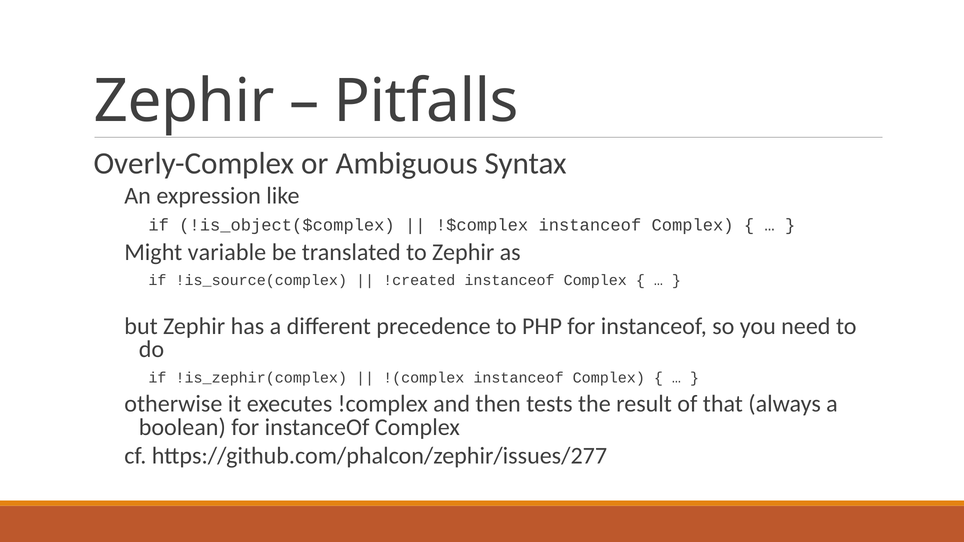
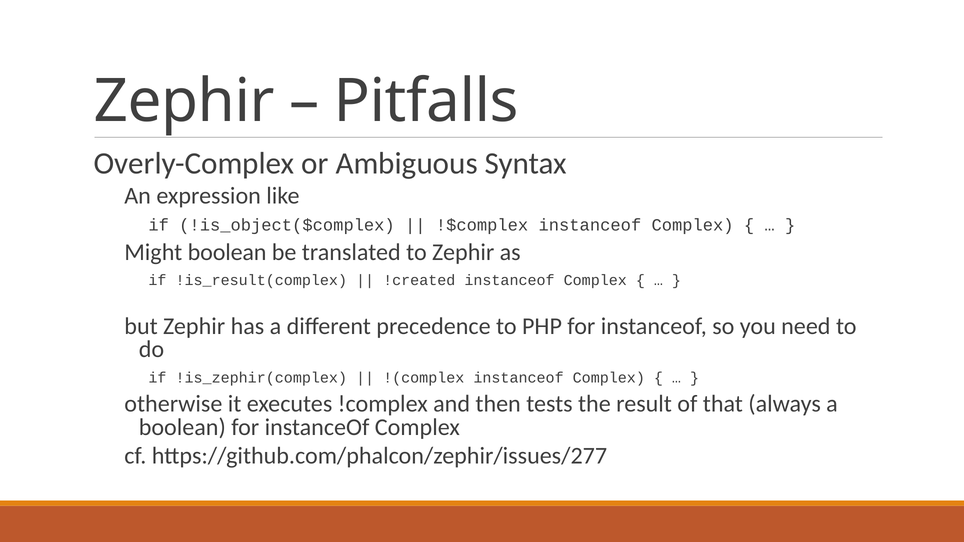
Might variable: variable -> boolean
!is_source(complex: !is_source(complex -> !is_result(complex
